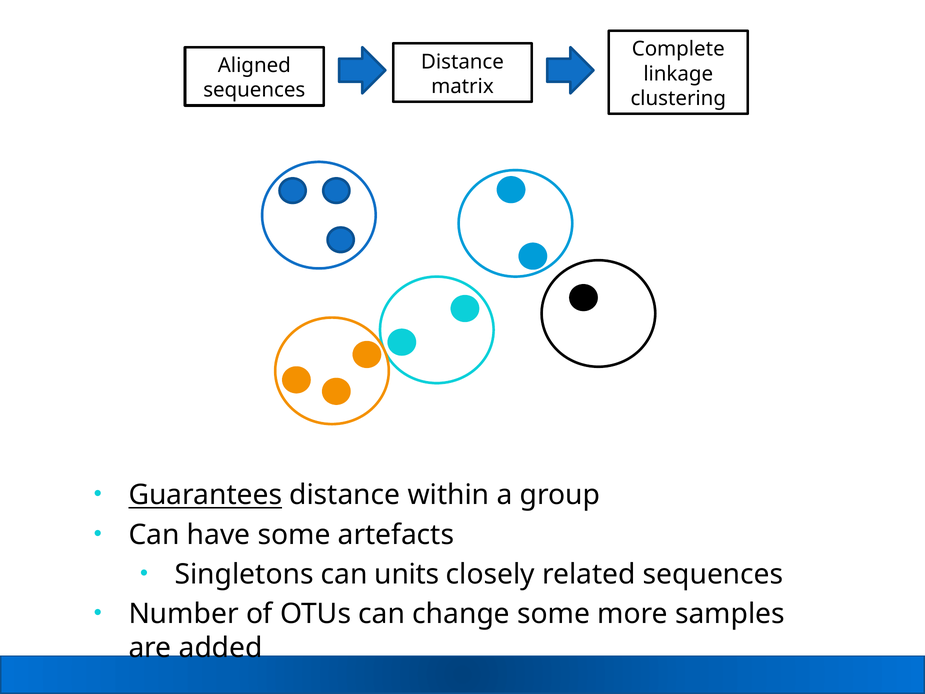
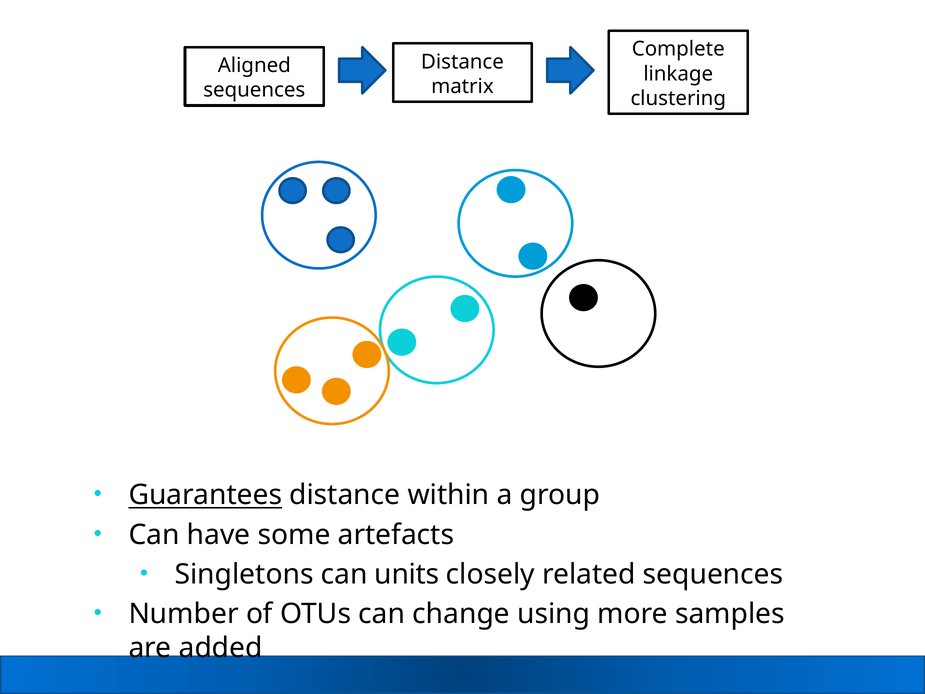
change some: some -> using
